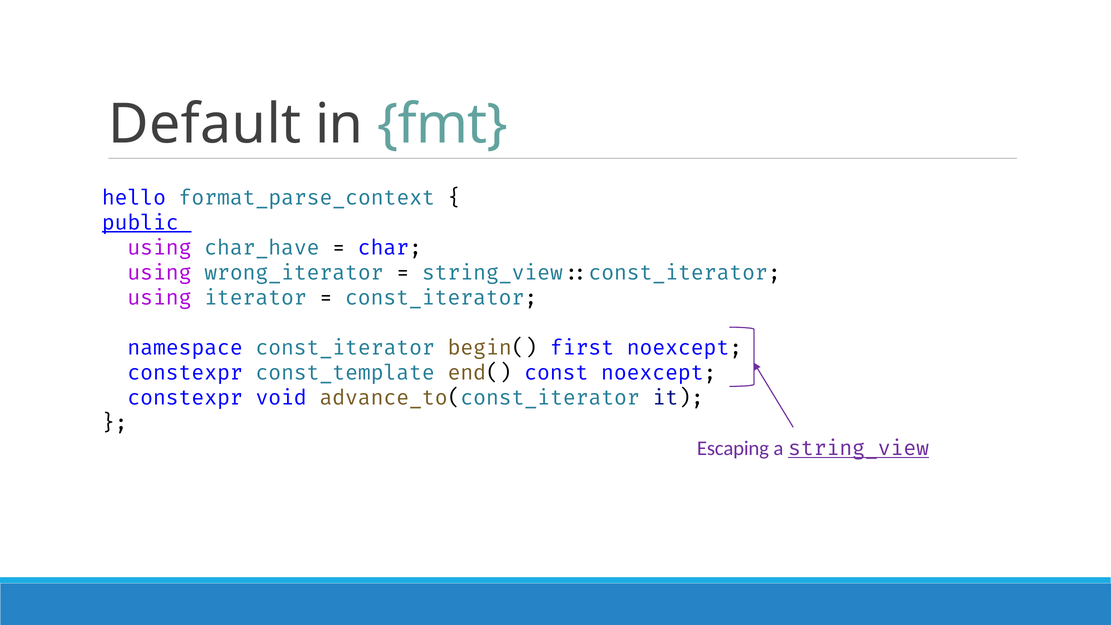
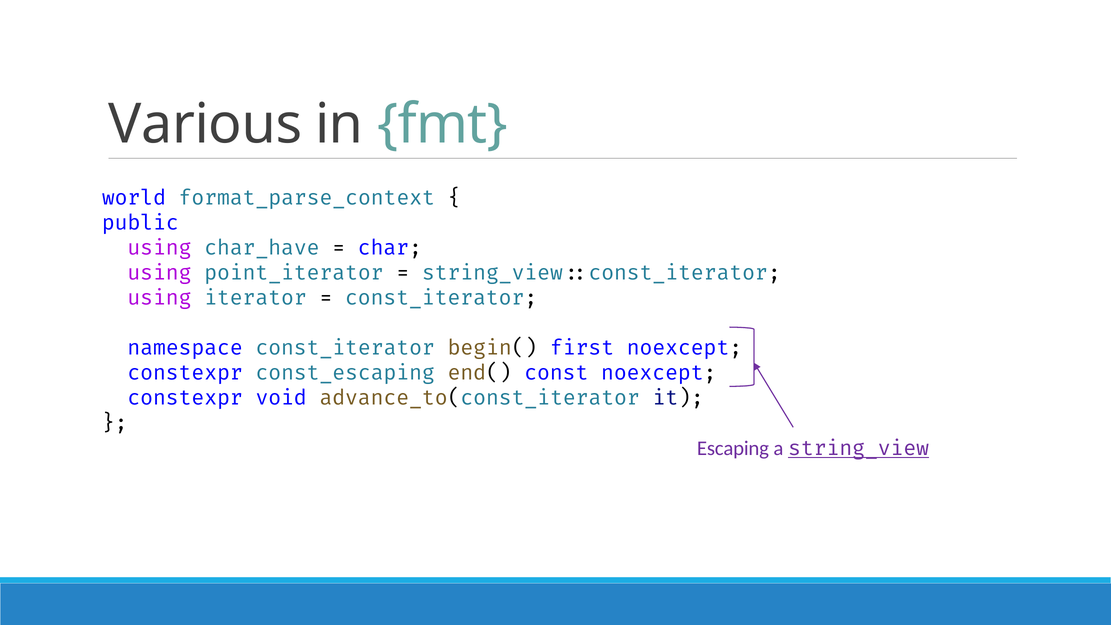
Default: Default -> Various
hello: hello -> world
public underline: present -> none
wrong_iterator: wrong_iterator -> point_iterator
const_template: const_template -> const_escaping
